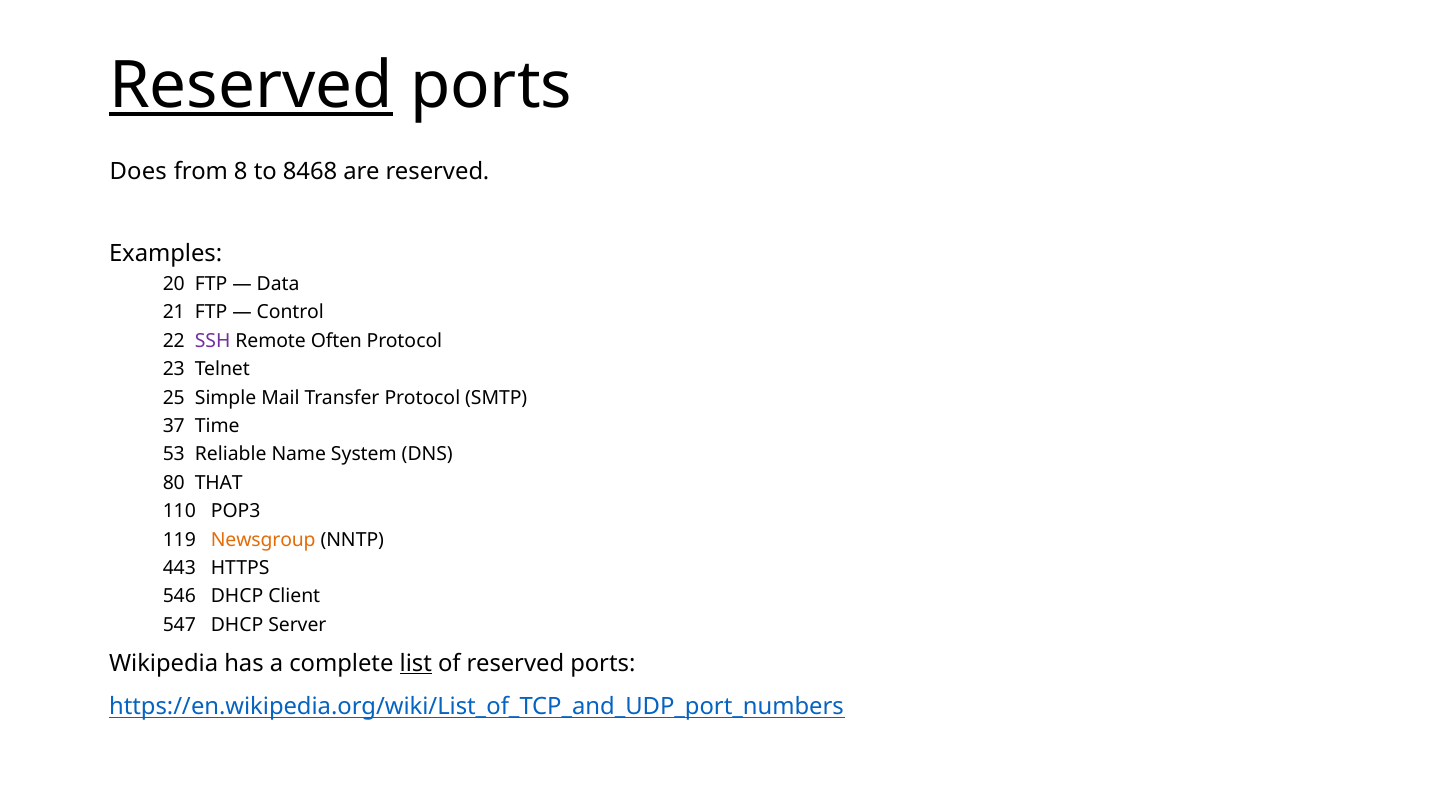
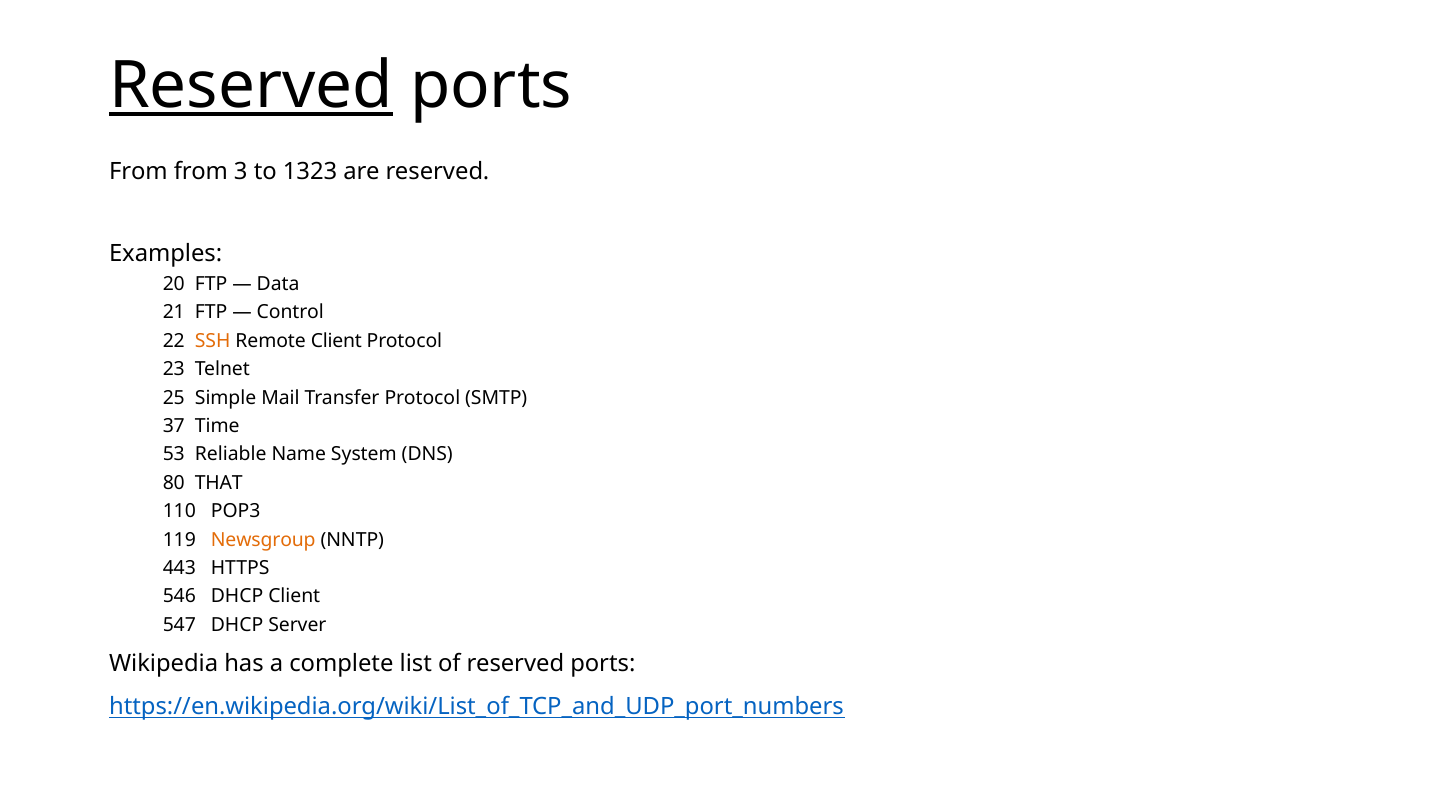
Does at (138, 172): Does -> From
8: 8 -> 3
8468: 8468 -> 1323
SSH colour: purple -> orange
Remote Often: Often -> Client
list underline: present -> none
